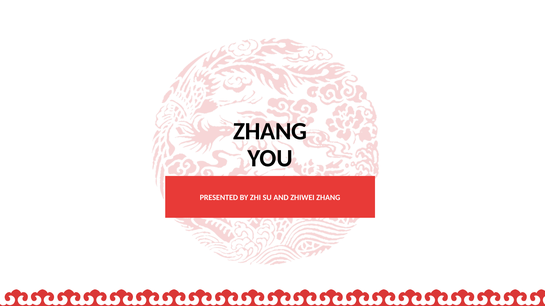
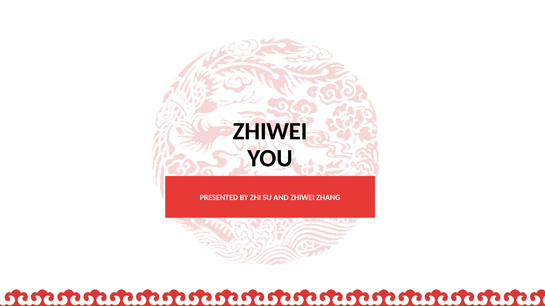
ZHANG at (270, 132): ZHANG -> ZHIWEI
